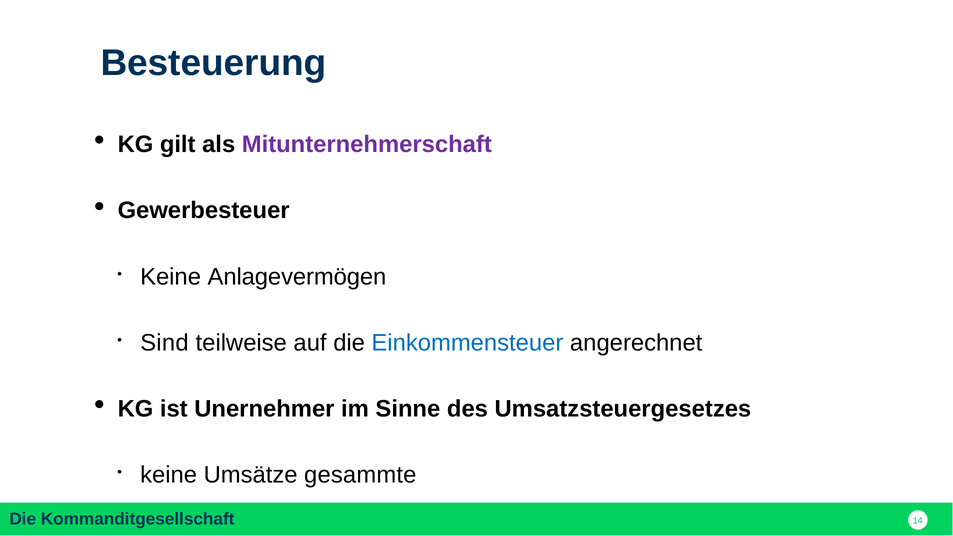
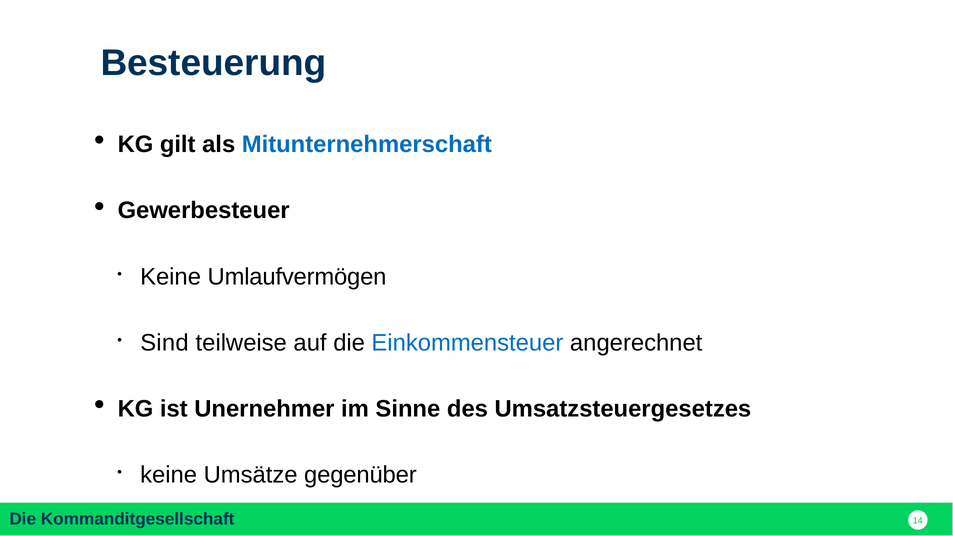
Mitunternehmerschaft colour: purple -> blue
Anlagevermögen: Anlagevermögen -> Umlaufvermögen
gesammte: gesammte -> gegenüber
